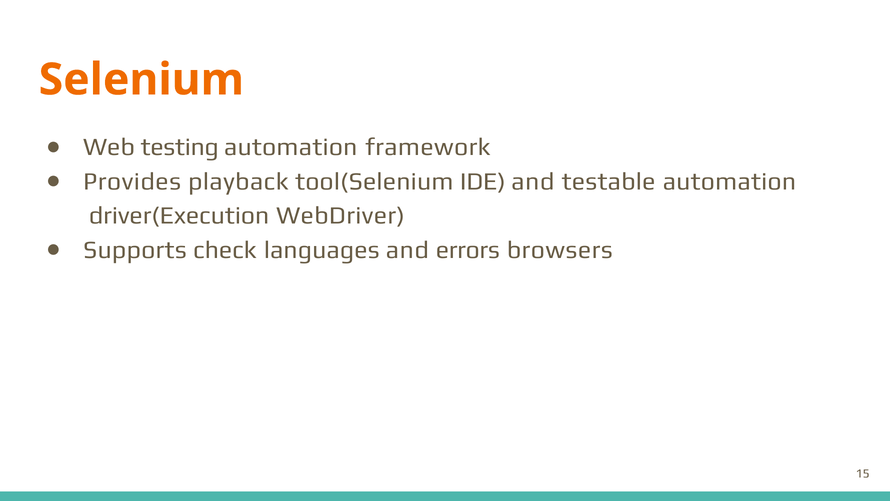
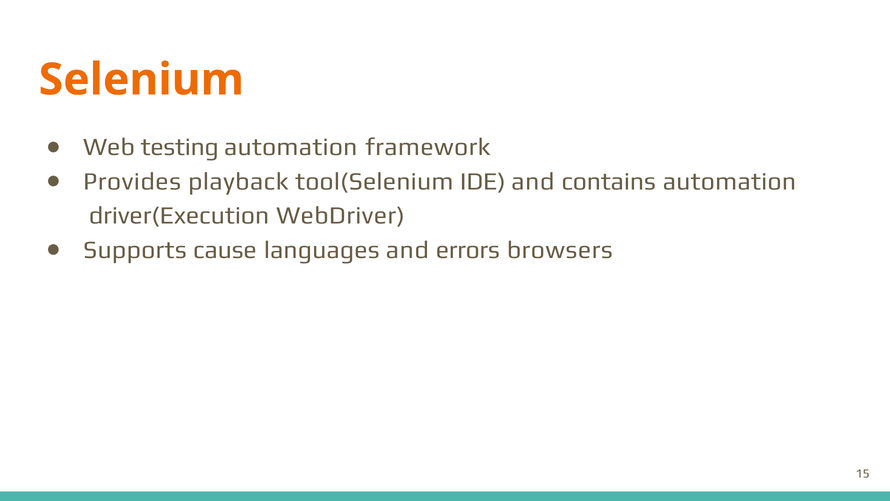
testable: testable -> contains
check: check -> cause
